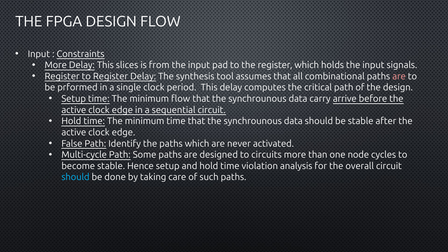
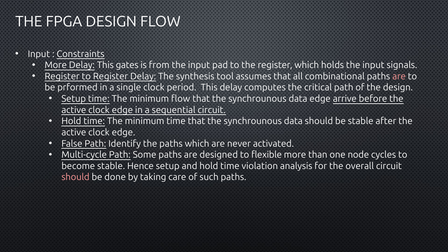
slices: slices -> gates
data carry: carry -> edge
circuits: circuits -> flexible
should at (75, 177) colour: light blue -> pink
